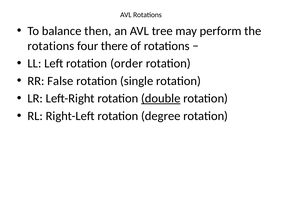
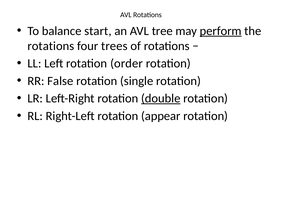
then: then -> start
perform underline: none -> present
there: there -> trees
degree: degree -> appear
